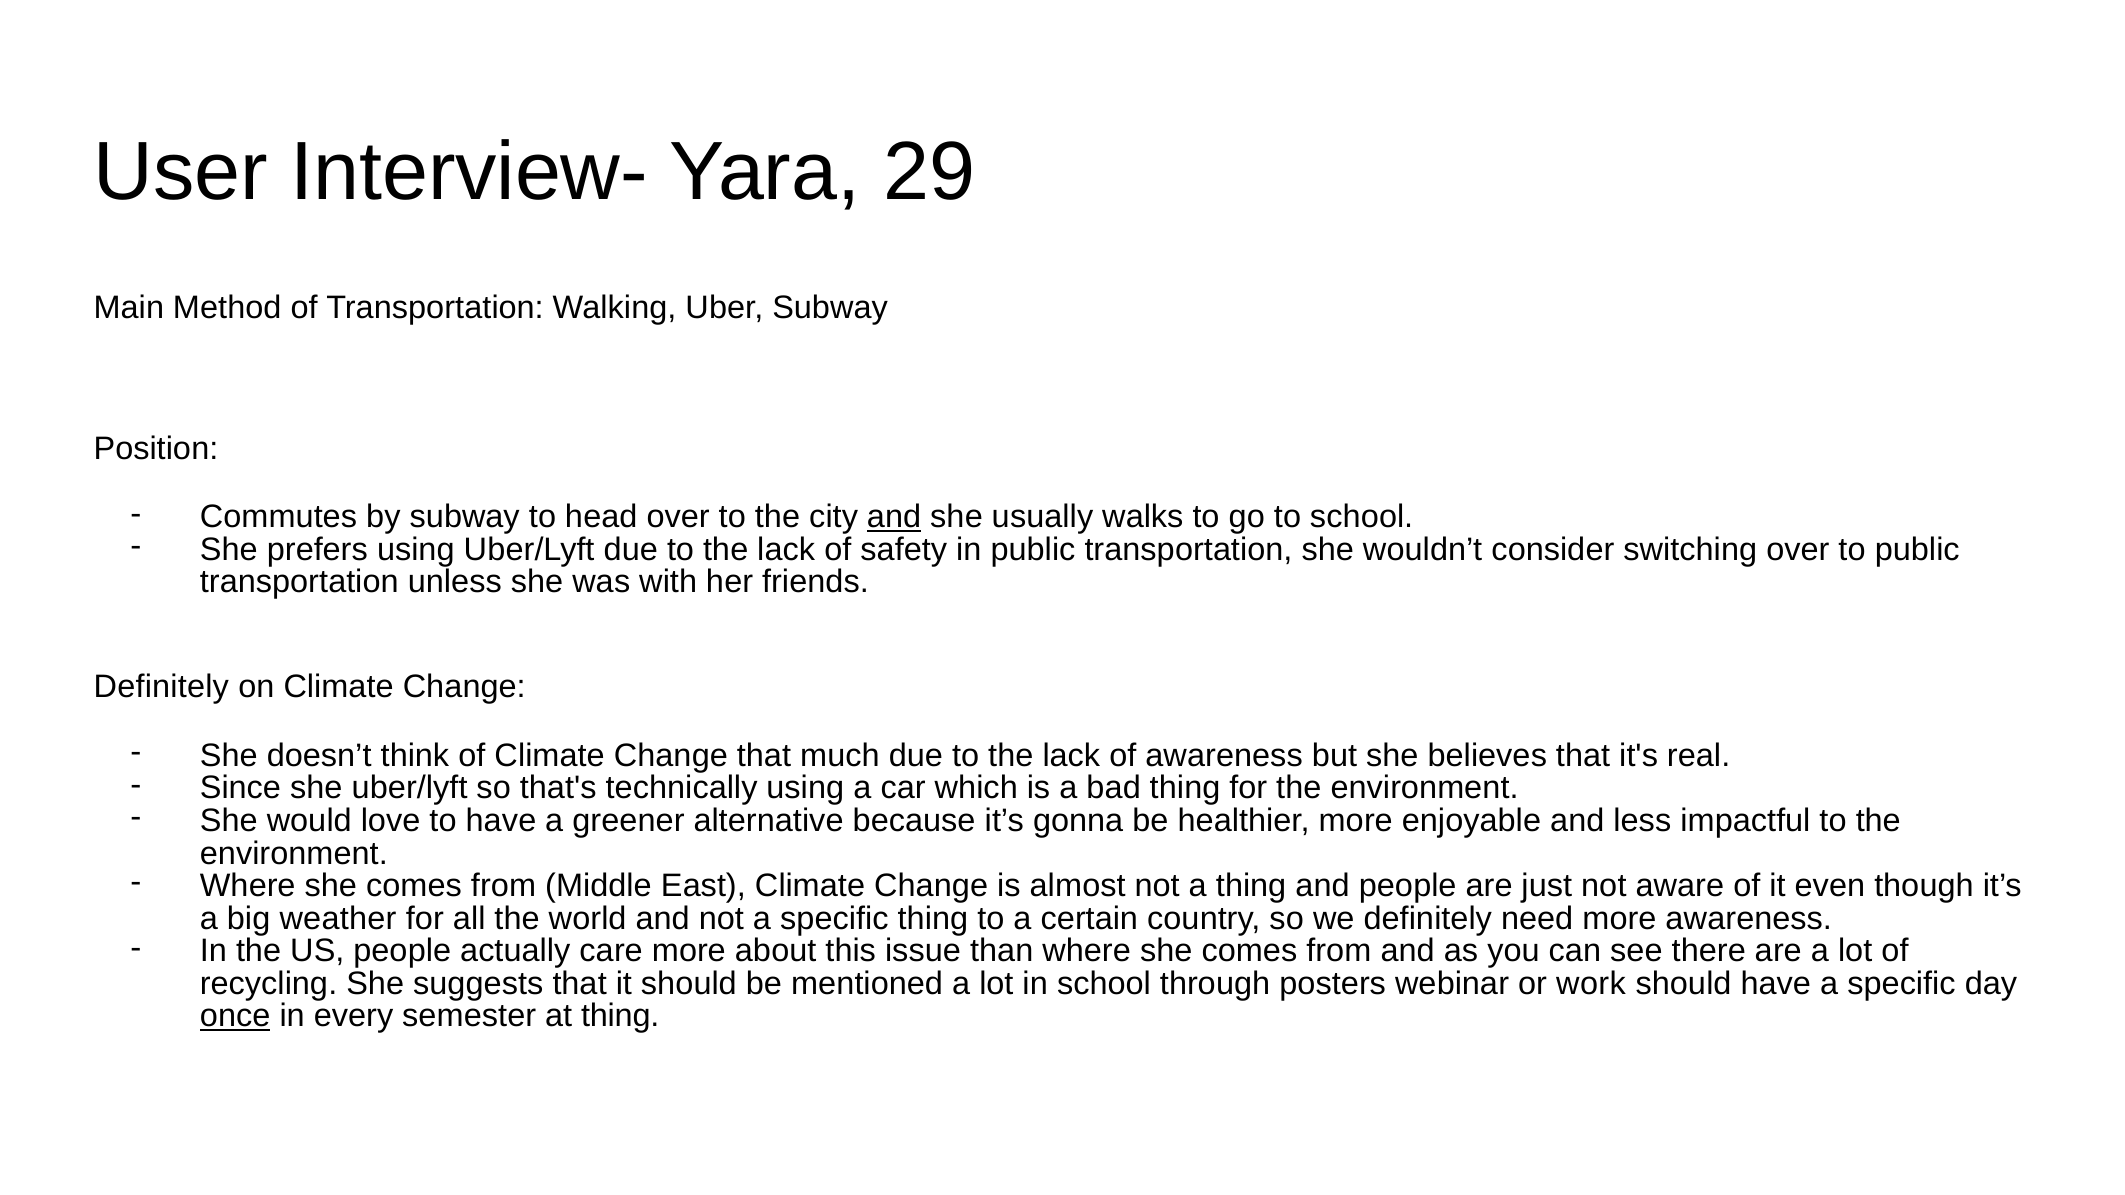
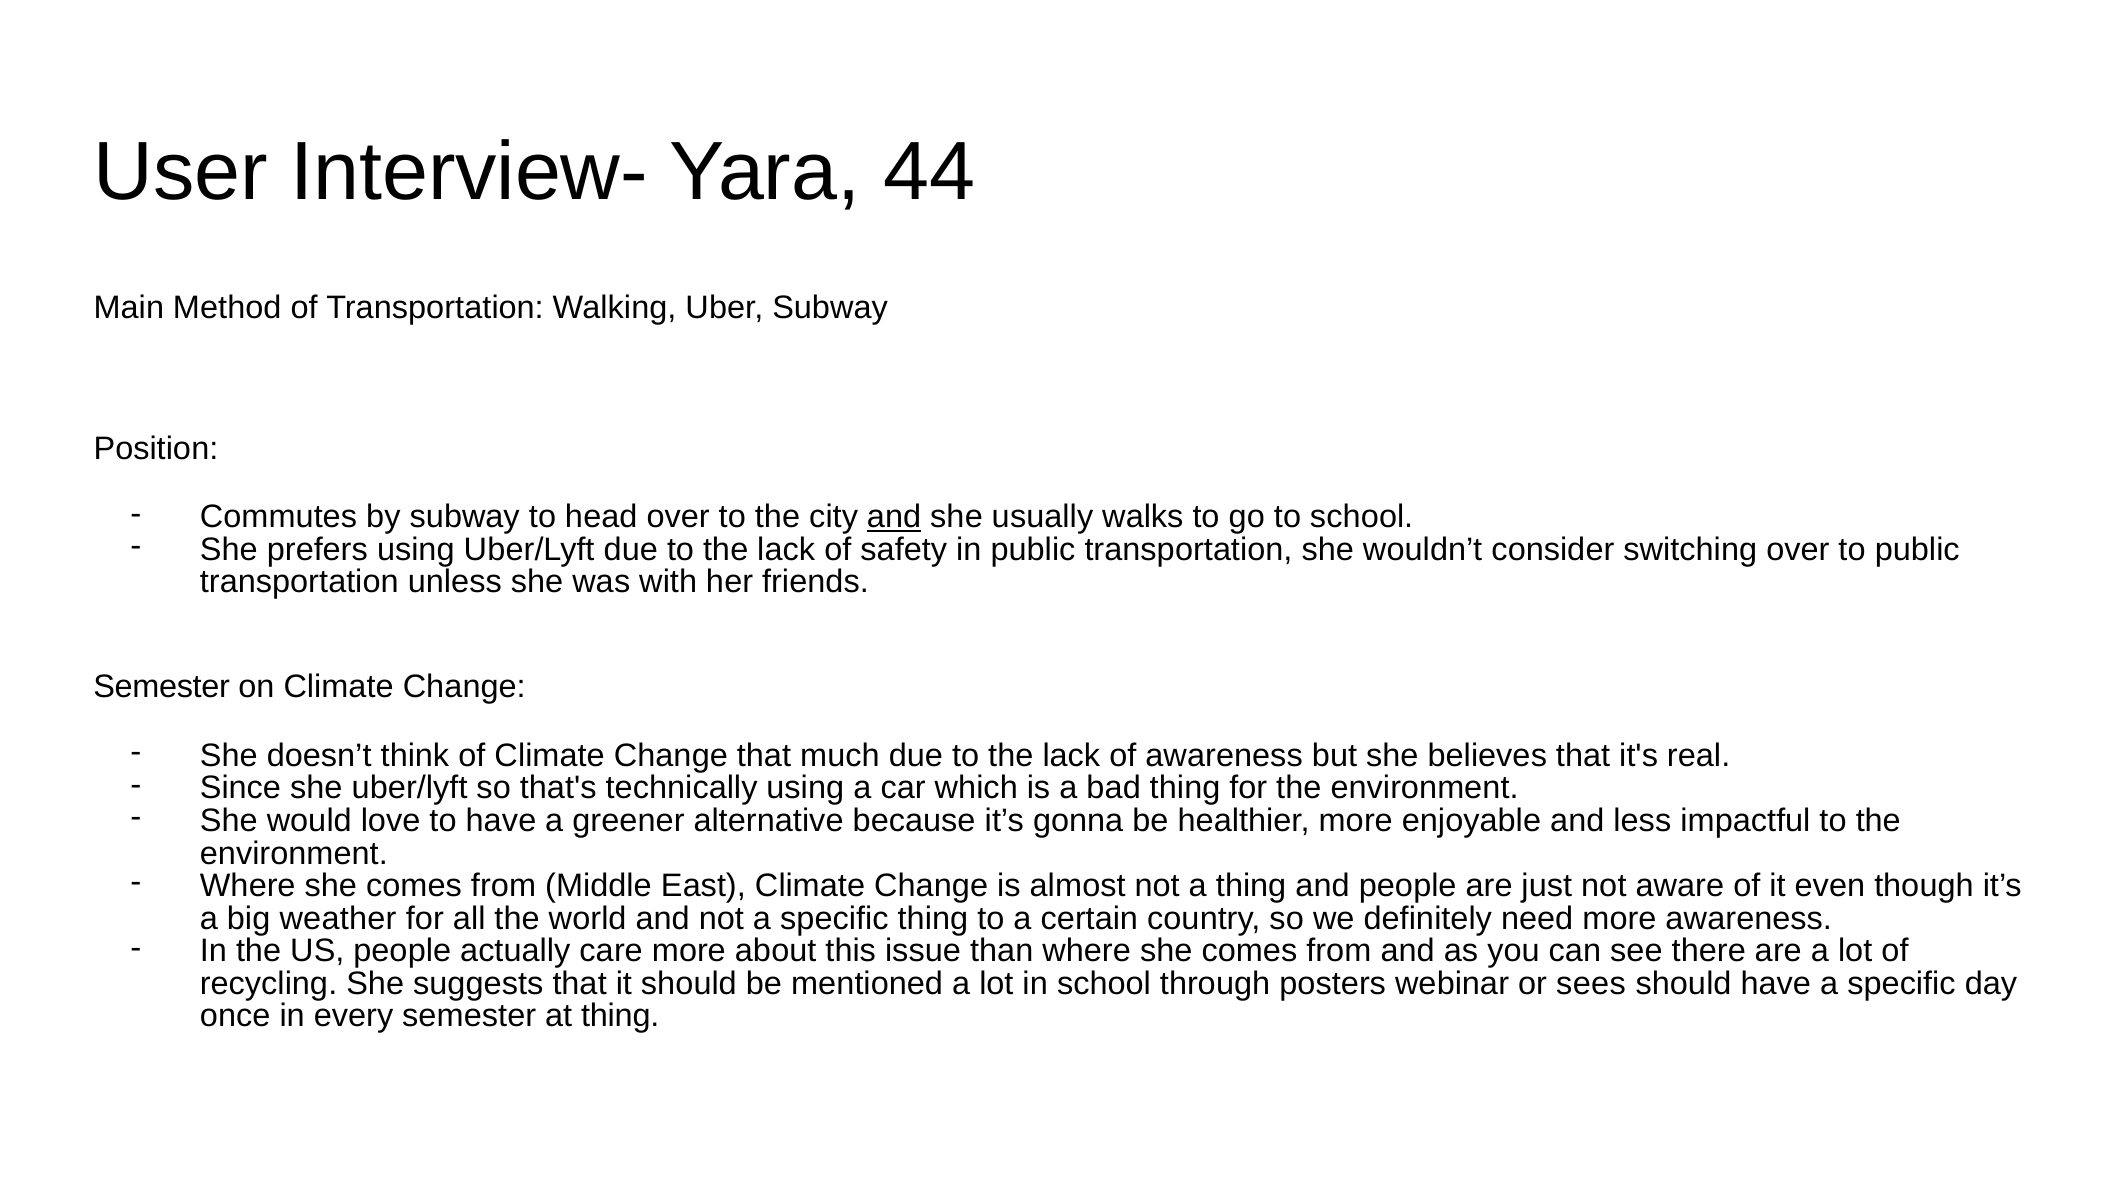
29: 29 -> 44
Definitely at (161, 687): Definitely -> Semester
work: work -> sees
once underline: present -> none
